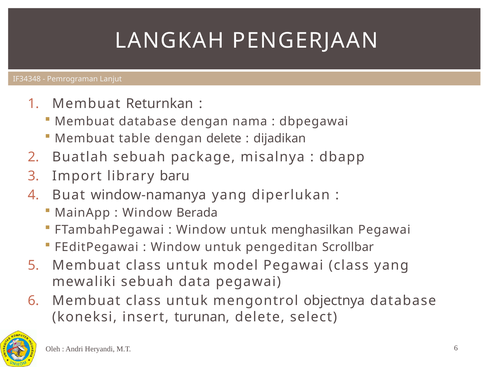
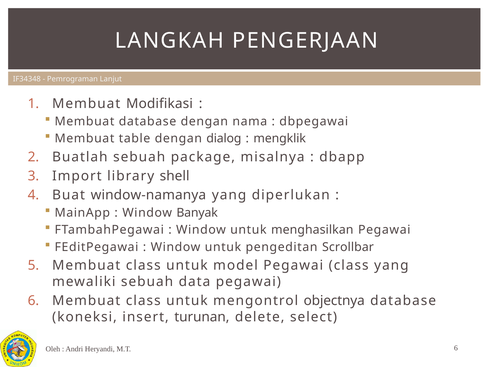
Returnkan: Returnkan -> Modifikasi
dengan delete: delete -> dialog
dijadikan: dijadikan -> mengklik
baru: baru -> shell
Berada: Berada -> Banyak
